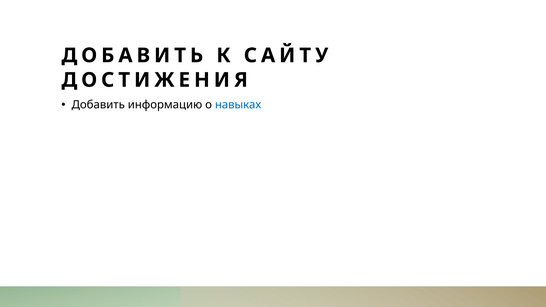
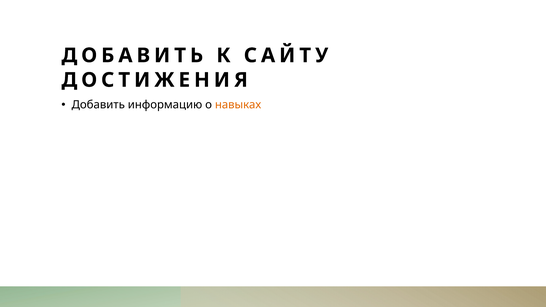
навыках colour: blue -> orange
